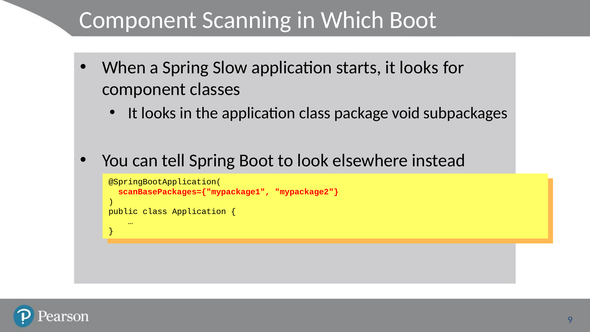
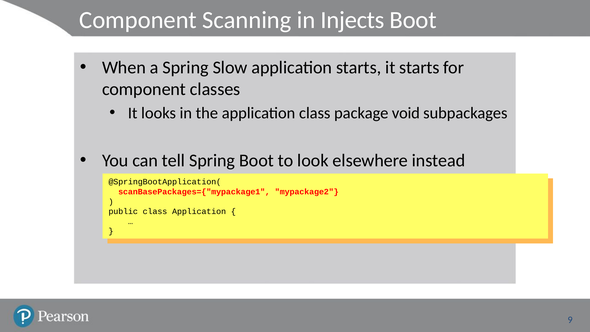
Which: Which -> Injects
starts it looks: looks -> starts
